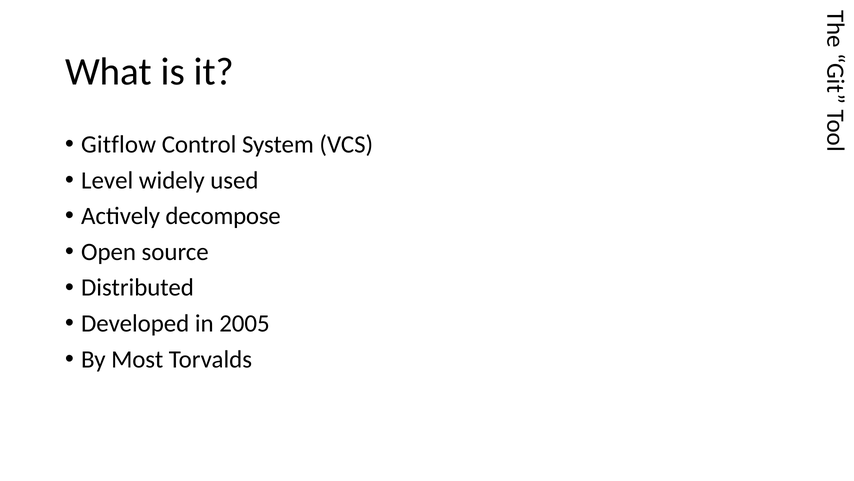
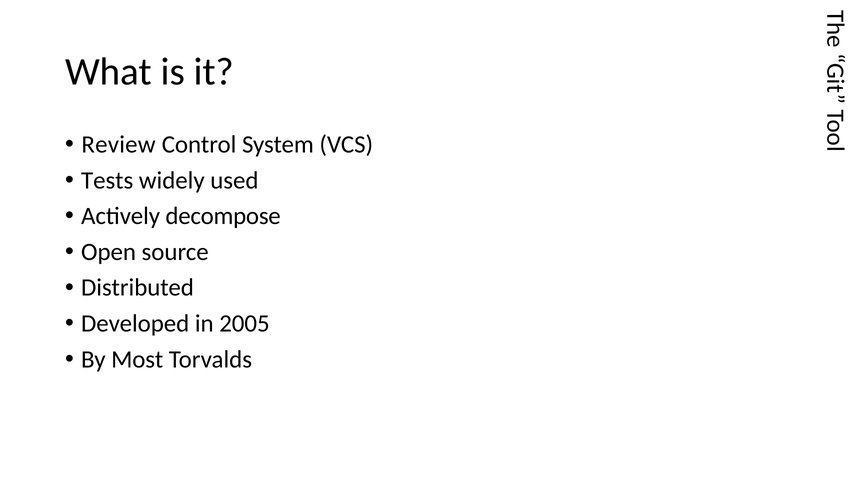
Gitflow: Gitflow -> Review
Level: Level -> Tests
